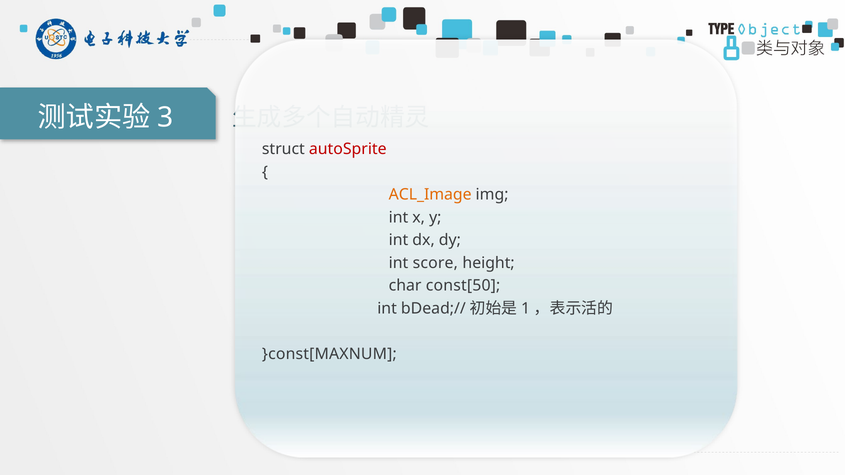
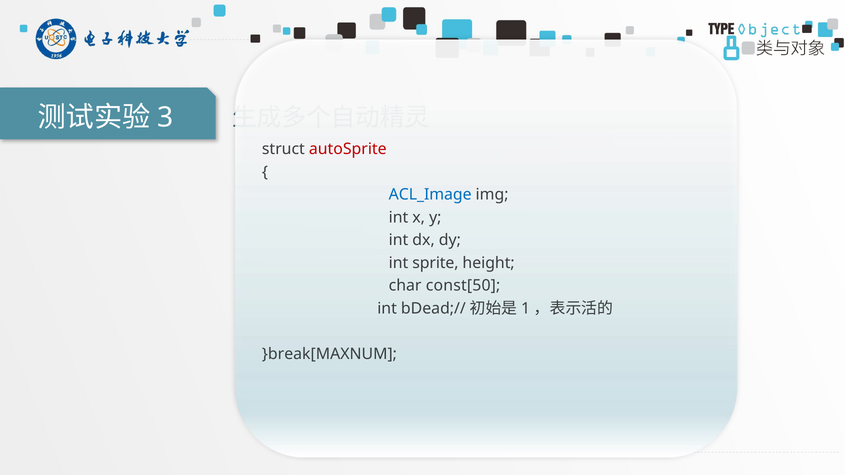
ACL_Image colour: orange -> blue
score: score -> sprite
}const[MAXNUM: }const[MAXNUM -> }break[MAXNUM
